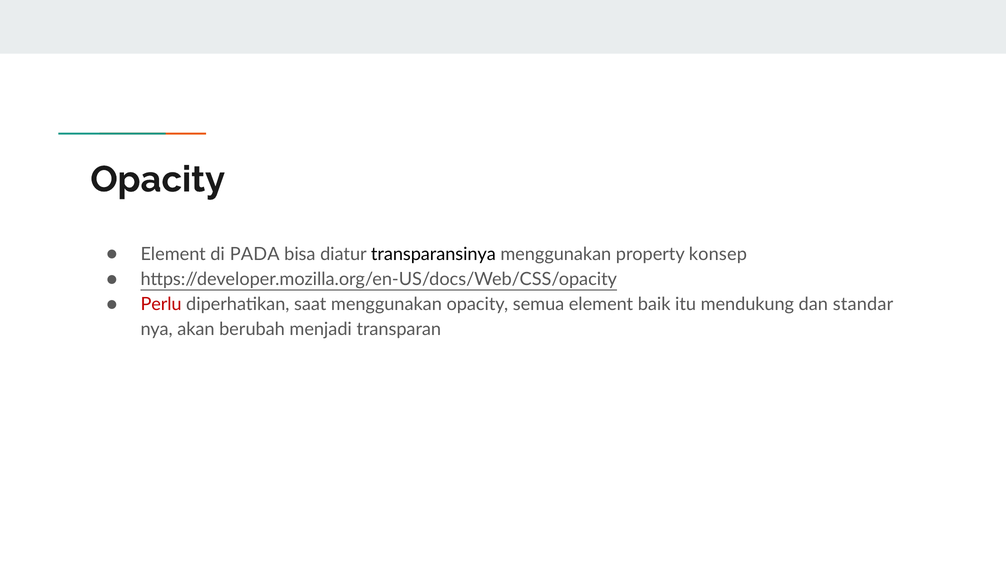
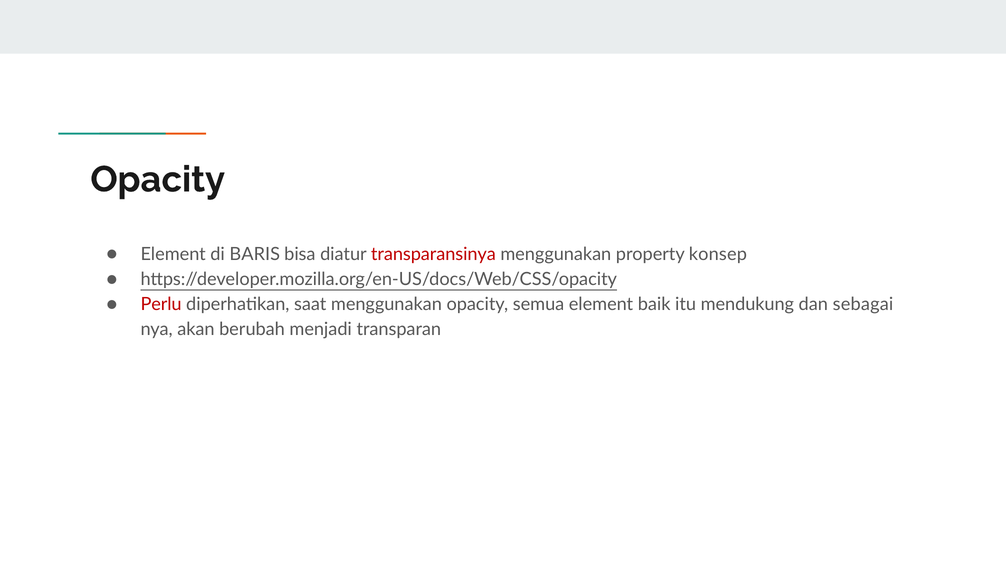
PADA: PADA -> BARIS
transparansinya colour: black -> red
standar: standar -> sebagai
